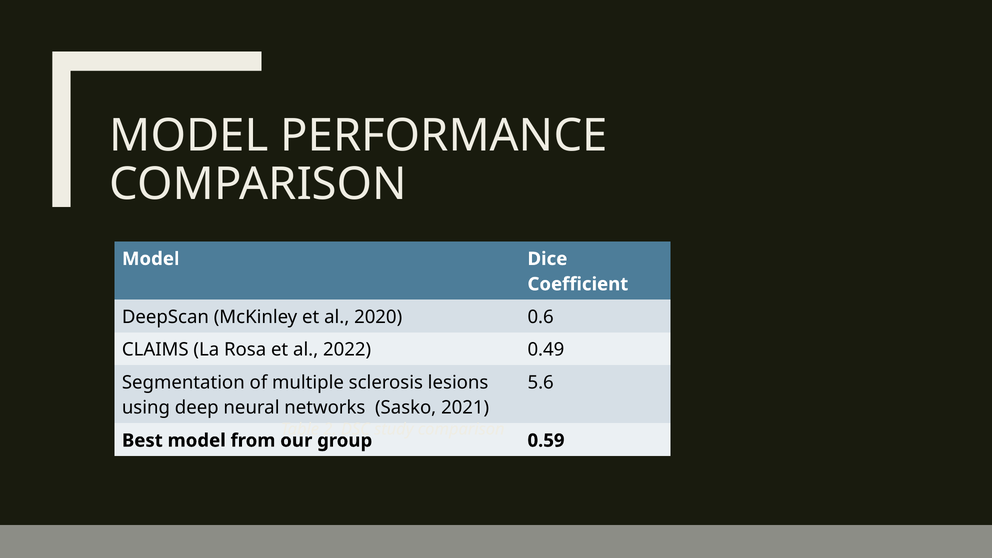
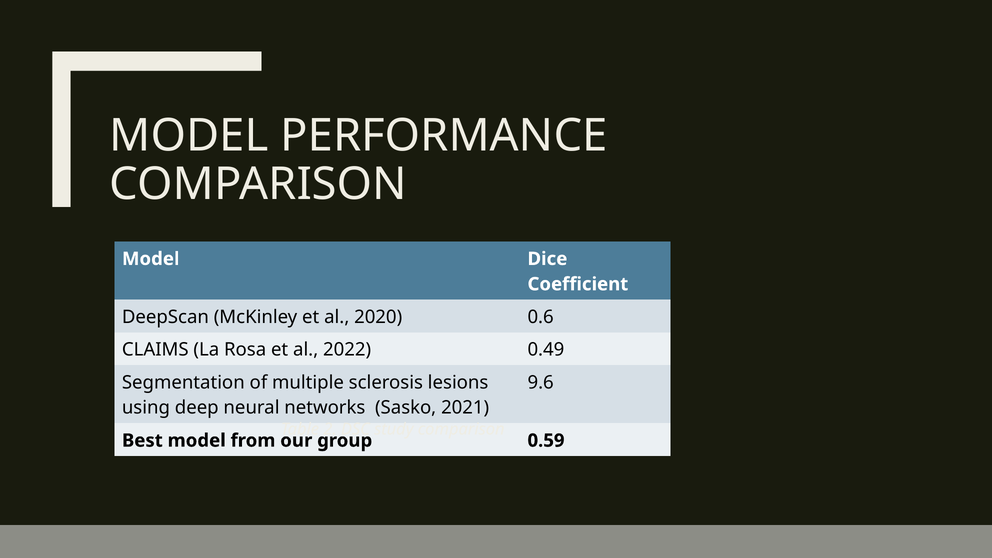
5.6: 5.6 -> 9.6
